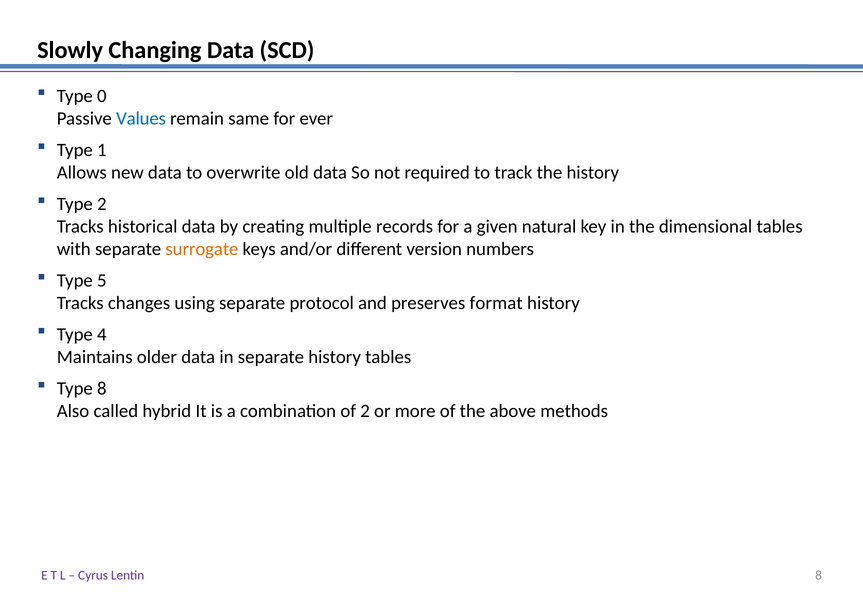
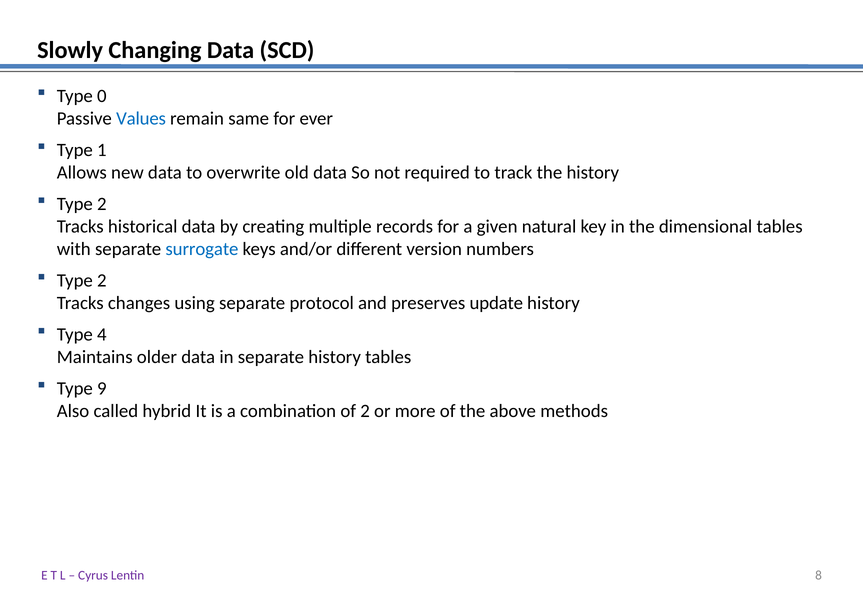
surrogate colour: orange -> blue
5 at (102, 281): 5 -> 2
format: format -> update
Type 8: 8 -> 9
